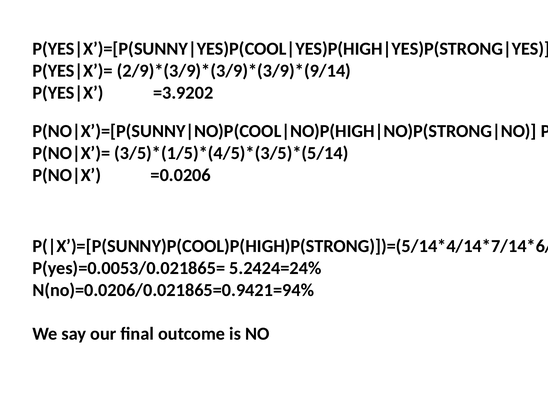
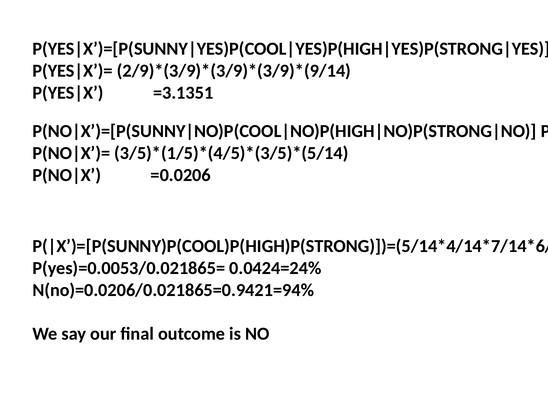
=3.9202: =3.9202 -> =3.1351
5.2424=24%: 5.2424=24% -> 0.0424=24%
